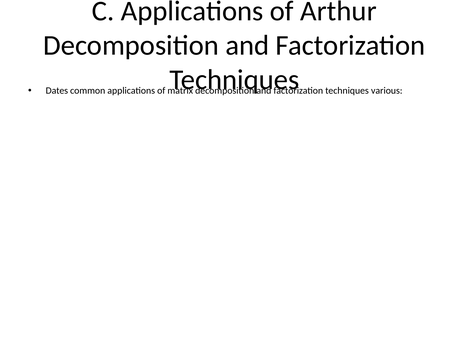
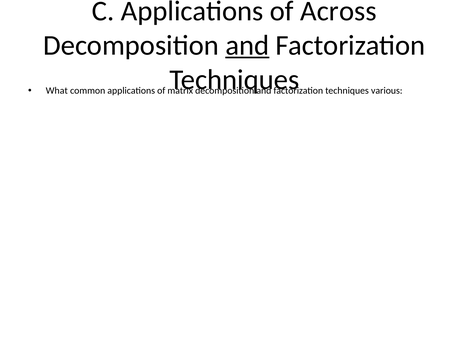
Arthur: Arthur -> Across
and at (247, 45) underline: none -> present
Dates: Dates -> What
